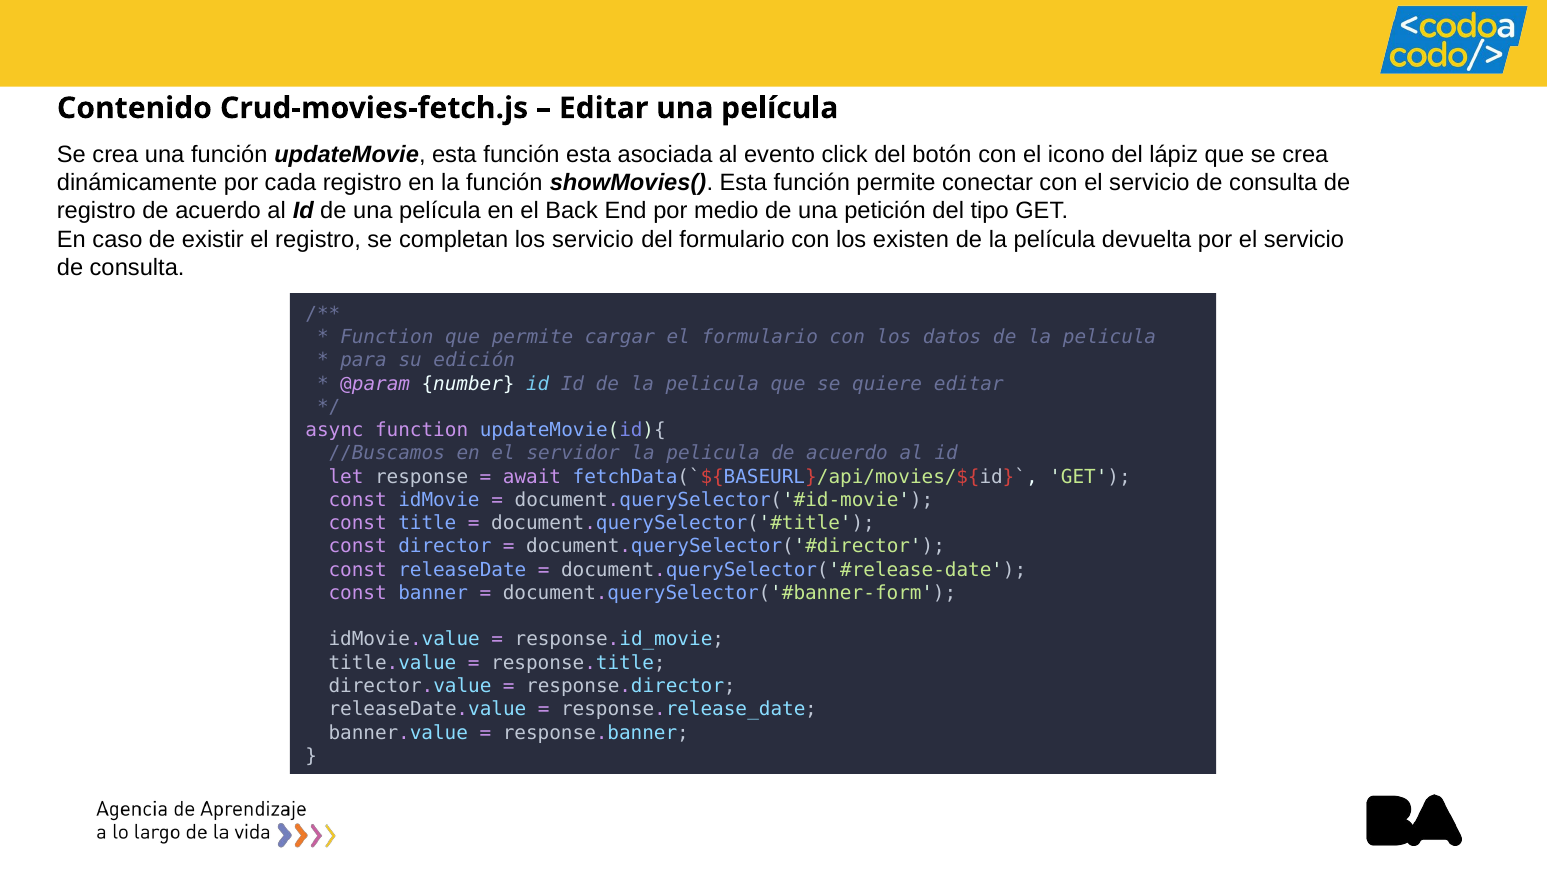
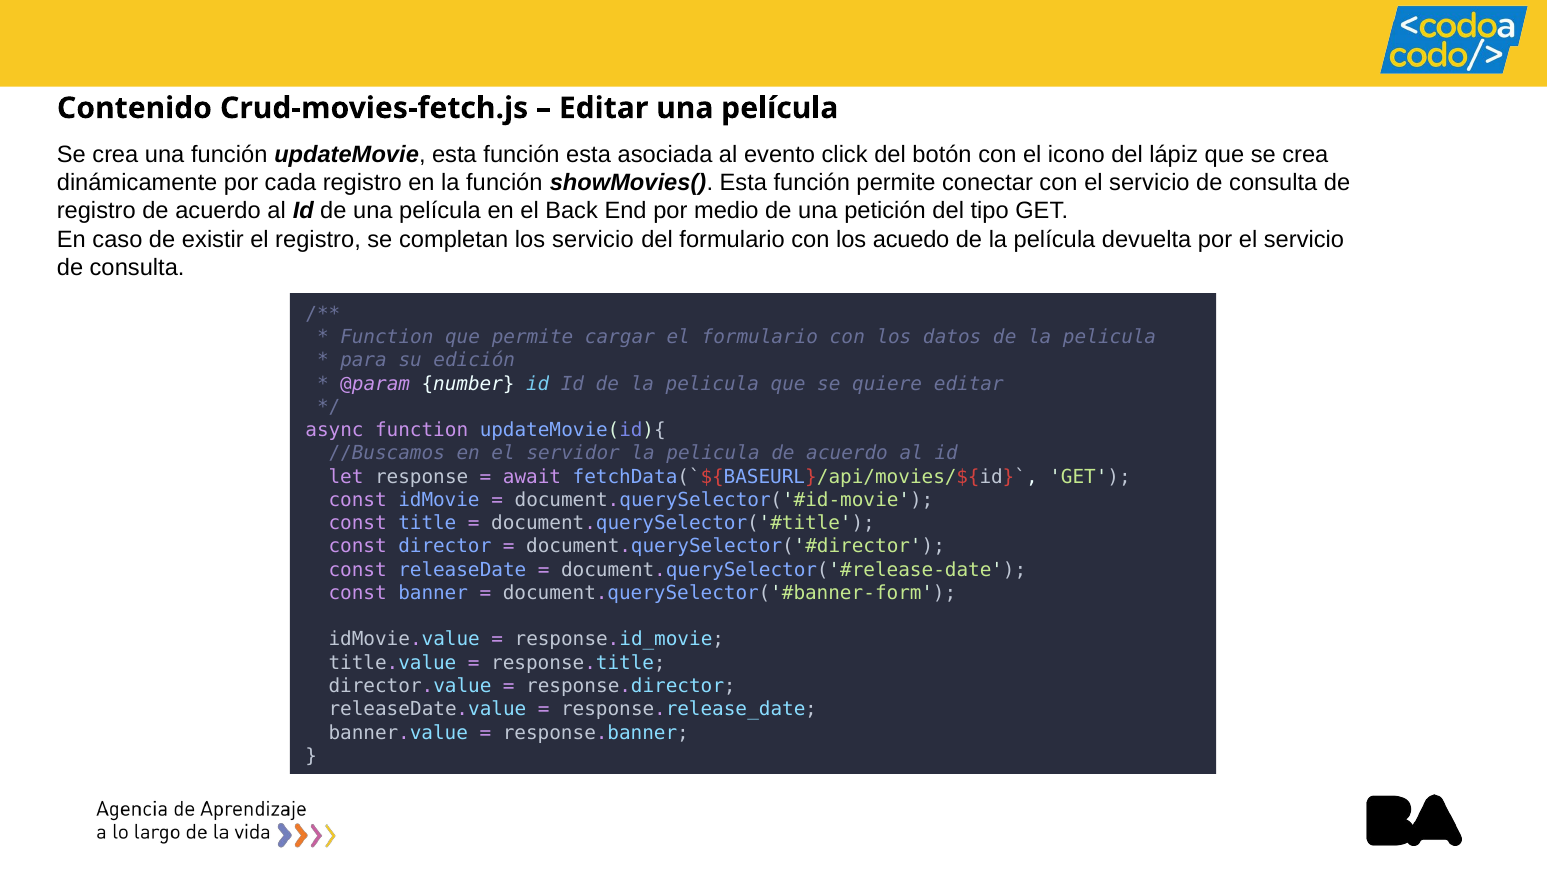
existen: existen -> acuedo
